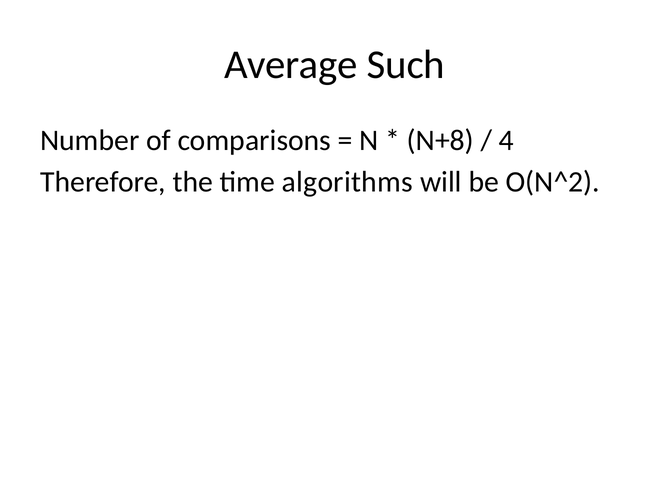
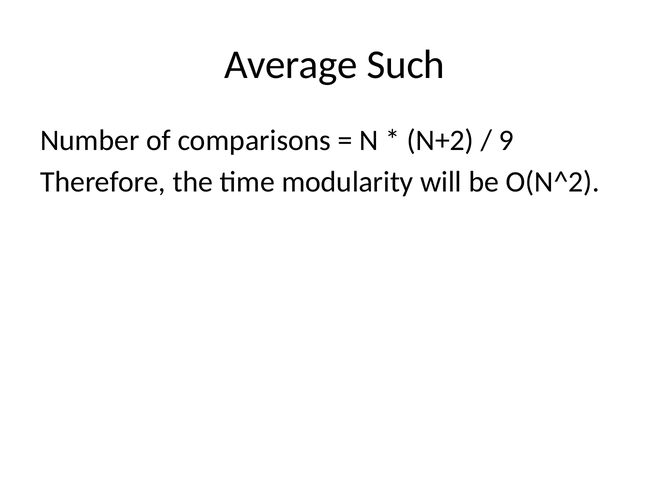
N+8: N+8 -> N+2
4: 4 -> 9
algorithms: algorithms -> modularity
